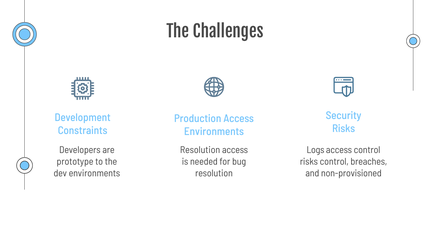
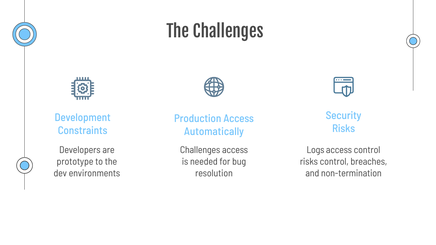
Environments at (214, 132): Environments -> Automatically
Resolution at (200, 150): Resolution -> Challenges
non-provisioned: non-provisioned -> non-termination
